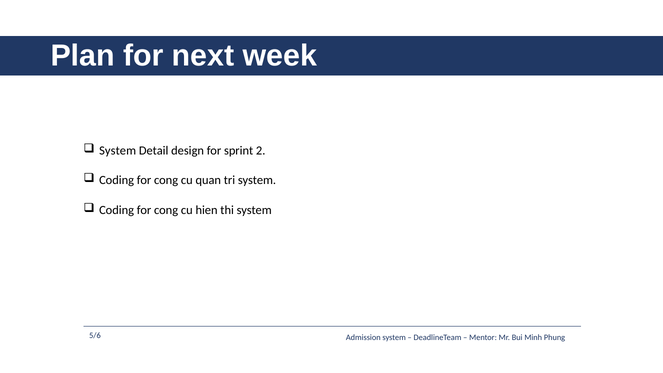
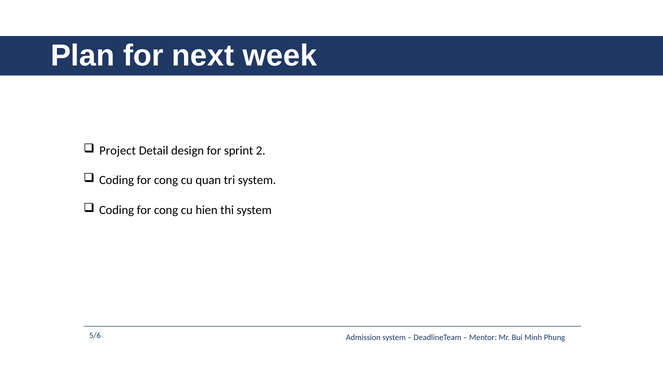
System at (118, 150): System -> Project
